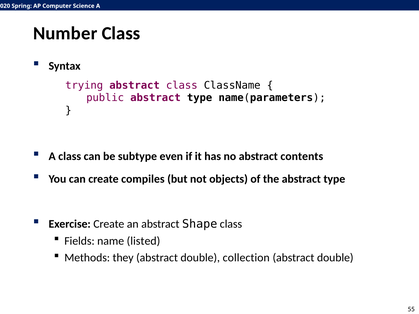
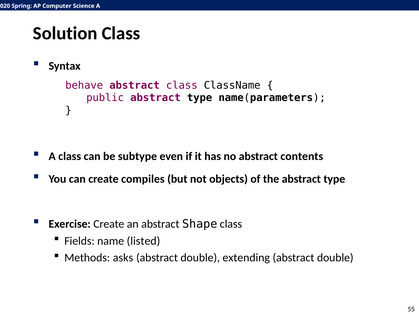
Number: Number -> Solution
trying: trying -> behave
they: they -> asks
collection: collection -> extending
